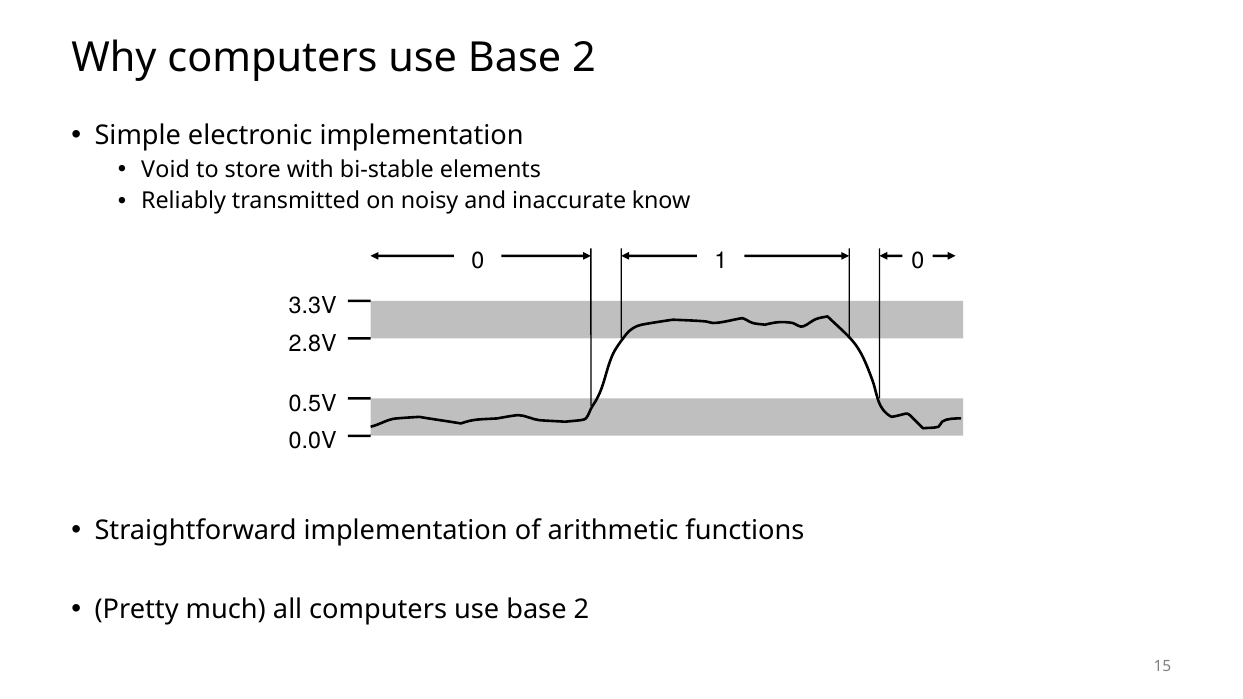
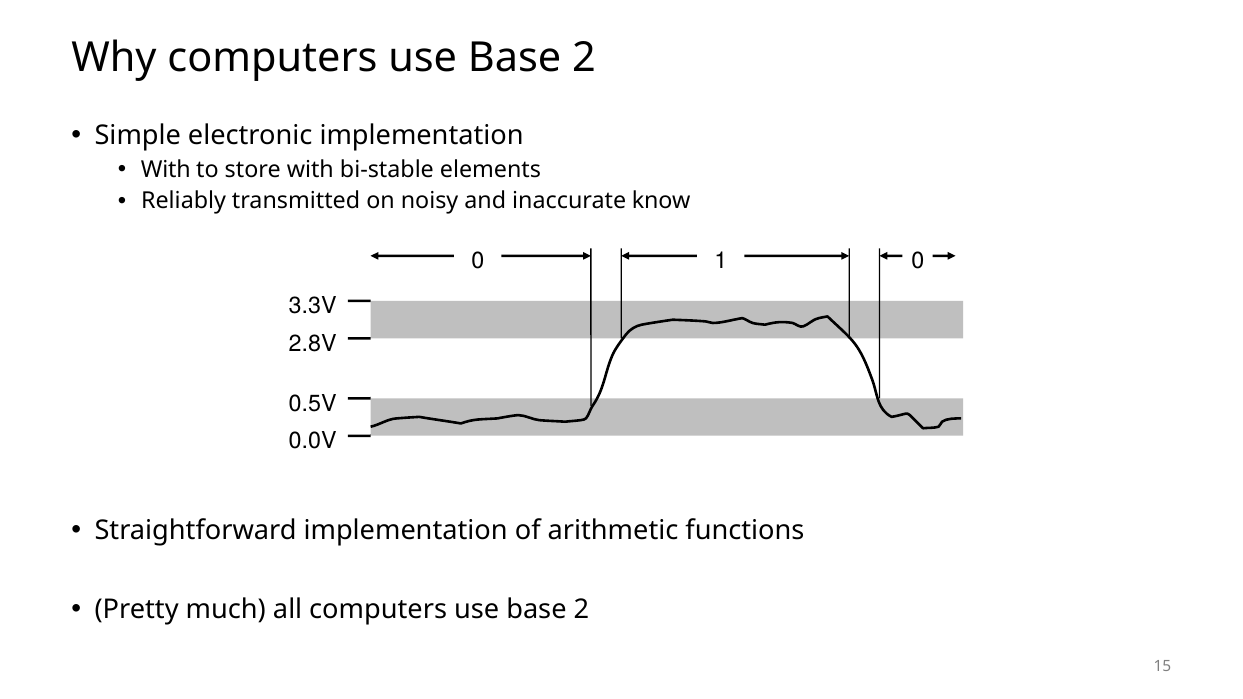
Void at (166, 169): Void -> With
